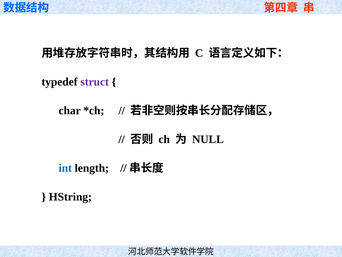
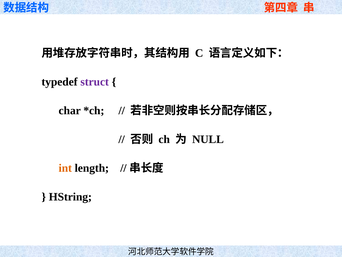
int colour: blue -> orange
